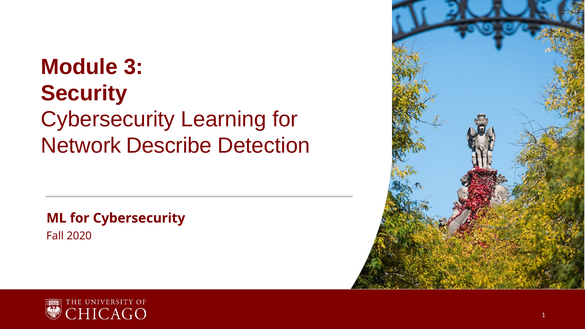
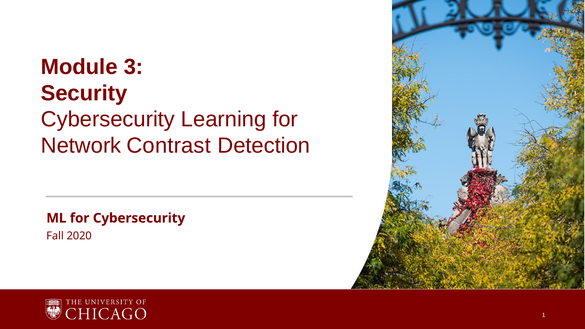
Describe: Describe -> Contrast
